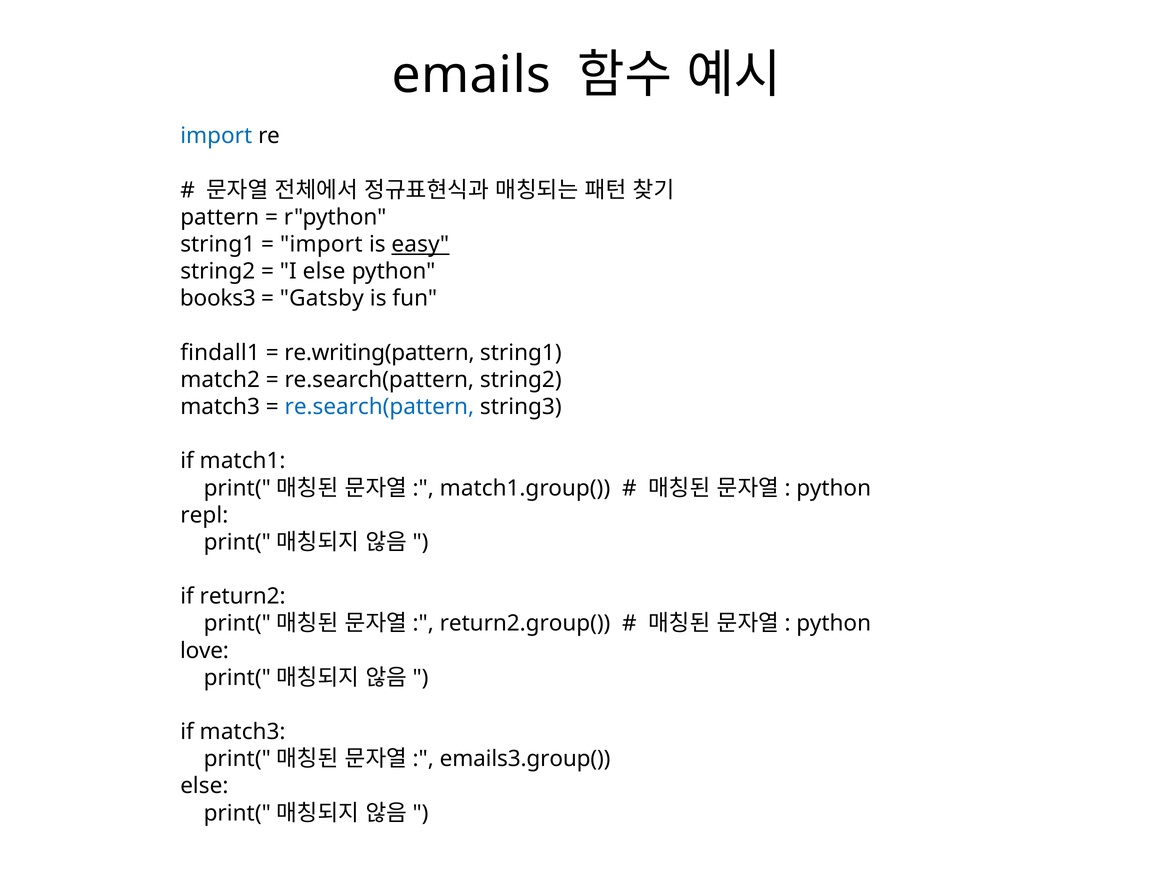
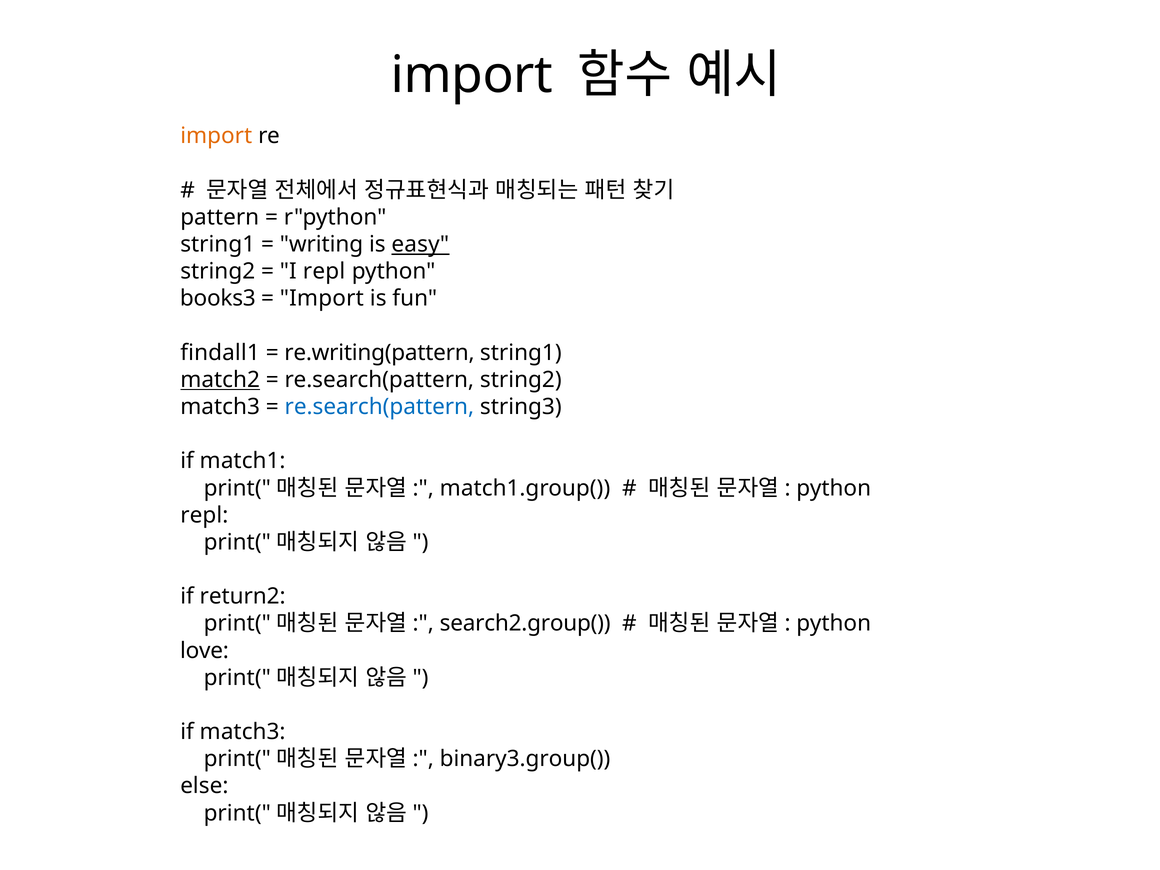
emails at (471, 75): emails -> import
import at (216, 136) colour: blue -> orange
import at (321, 244): import -> writing
I else: else -> repl
Gatsby at (322, 299): Gatsby -> Import
match2 underline: none -> present
return2.group(: return2.group( -> search2.group(
emails3.group(: emails3.group( -> binary3.group(
